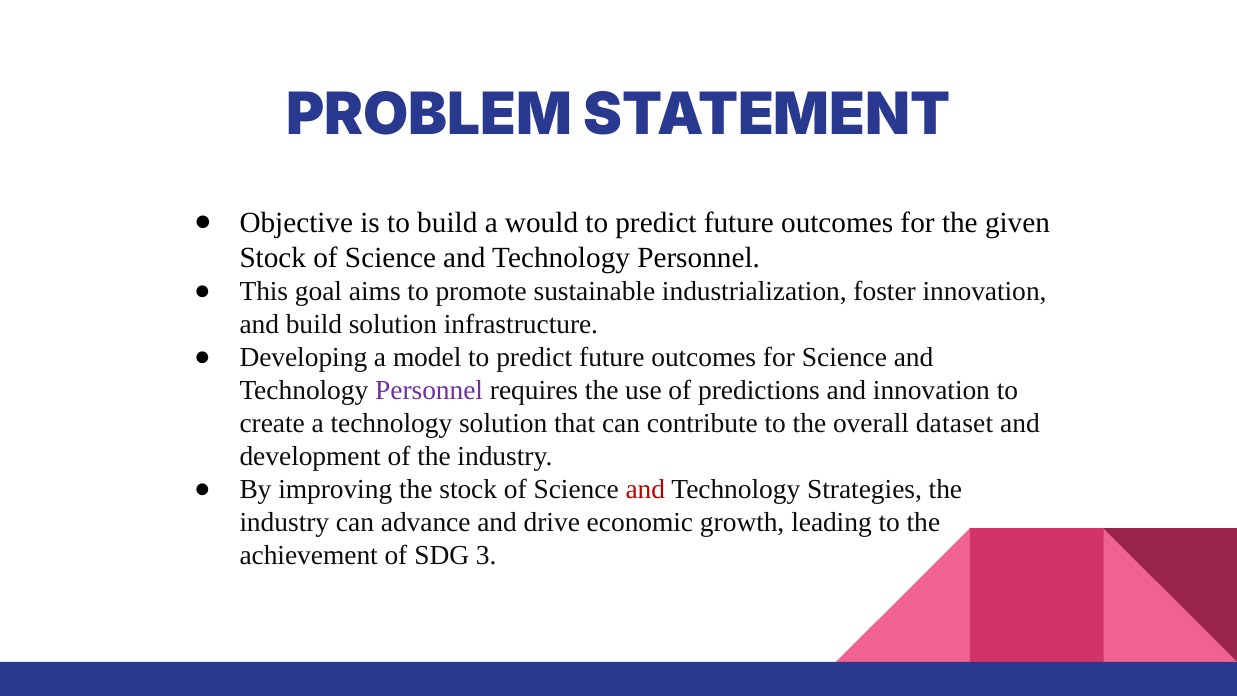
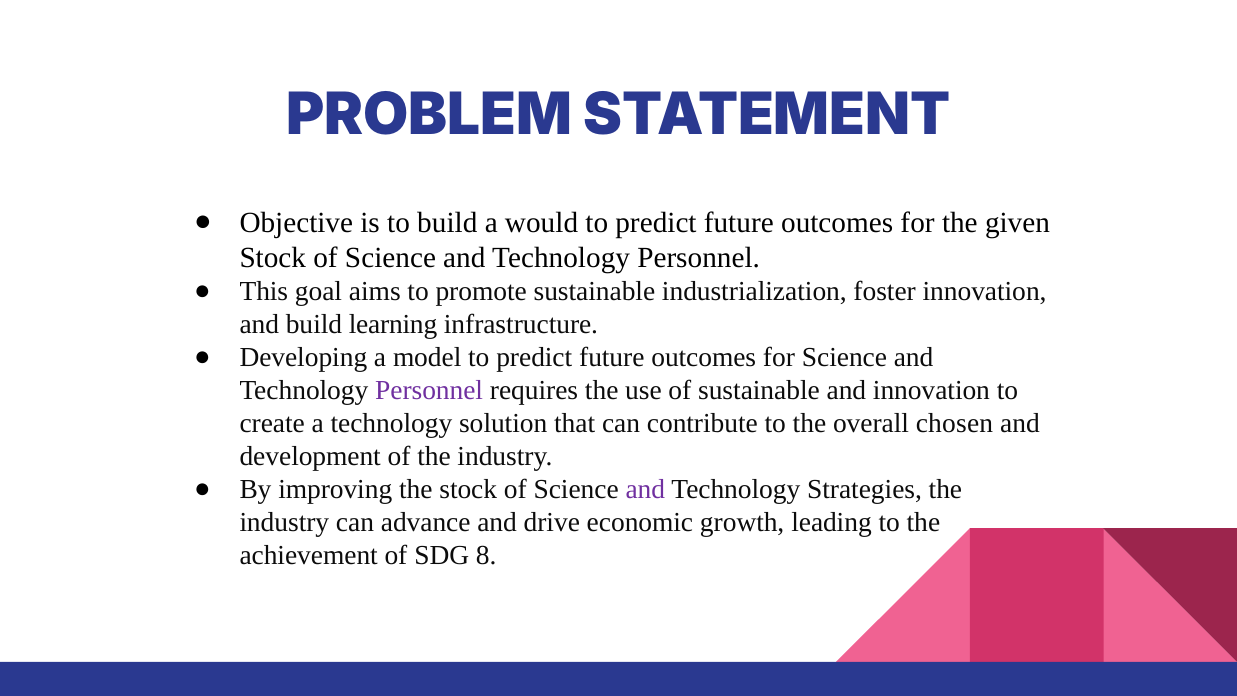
build solution: solution -> learning
of predictions: predictions -> sustainable
dataset: dataset -> chosen
and at (645, 489) colour: red -> purple
3: 3 -> 8
